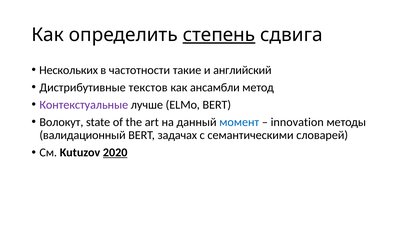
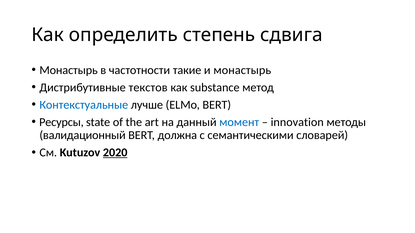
степень underline: present -> none
Нескольких at (69, 70): Нескольких -> Монастырь
и английский: английский -> монастырь
ансамбли: ансамбли -> substance
Контекстуальные colour: purple -> blue
Волокут: Волокут -> Ресурсы
задачах: задачах -> должна
